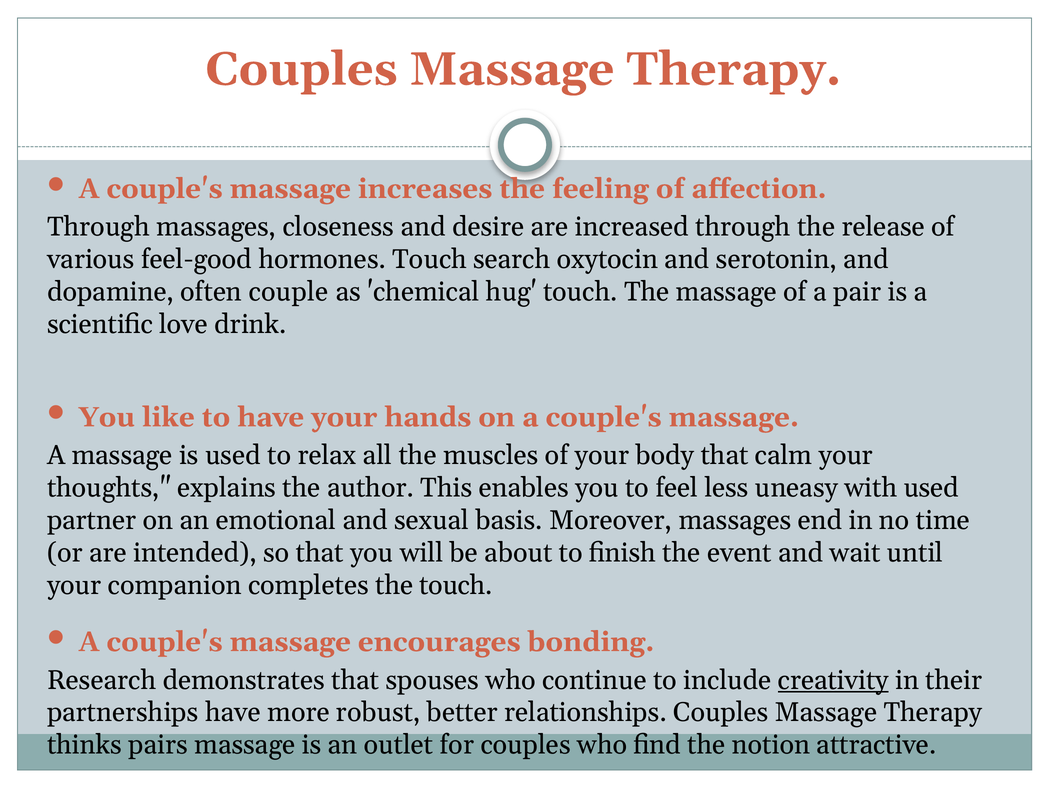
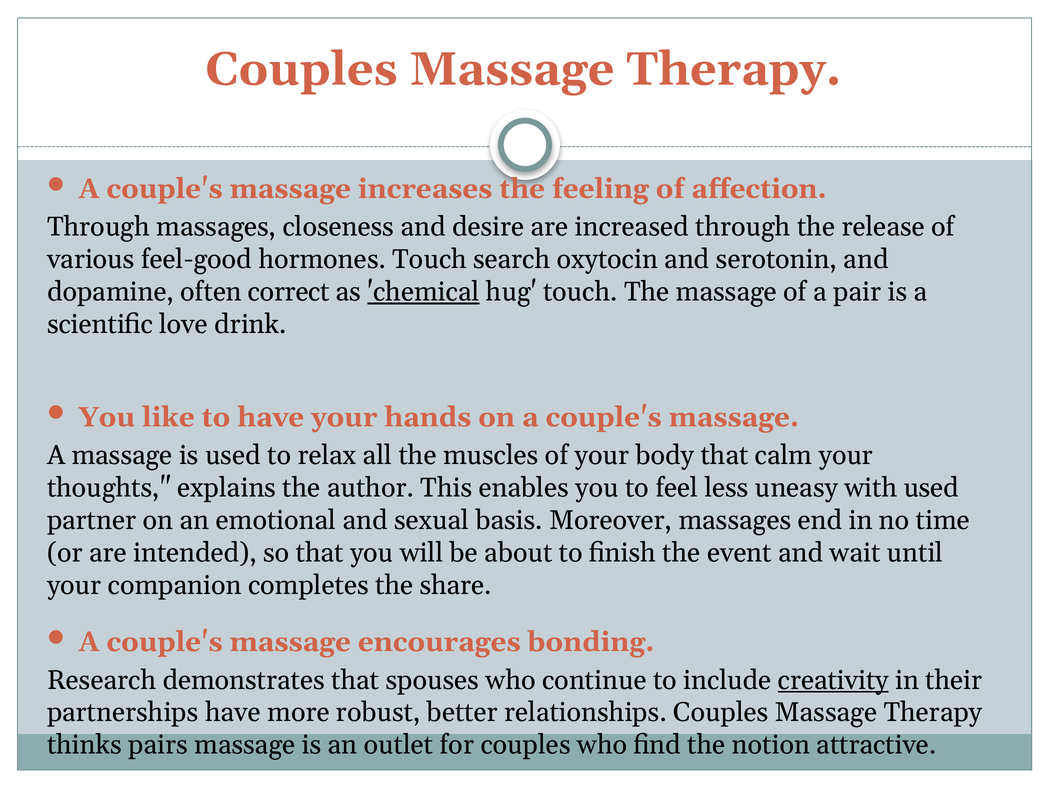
couple: couple -> correct
chemical underline: none -> present
the touch: touch -> share
